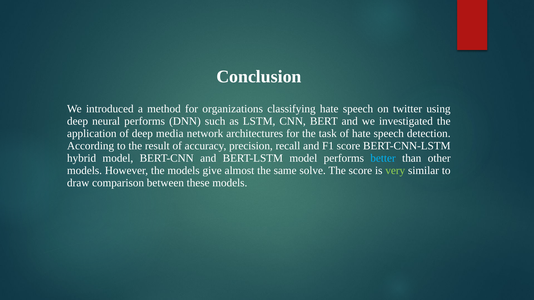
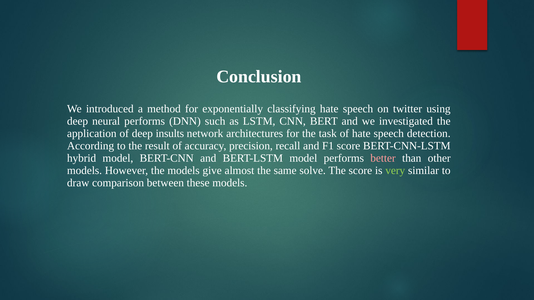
organizations: organizations -> exponentially
media: media -> insults
better colour: light blue -> pink
